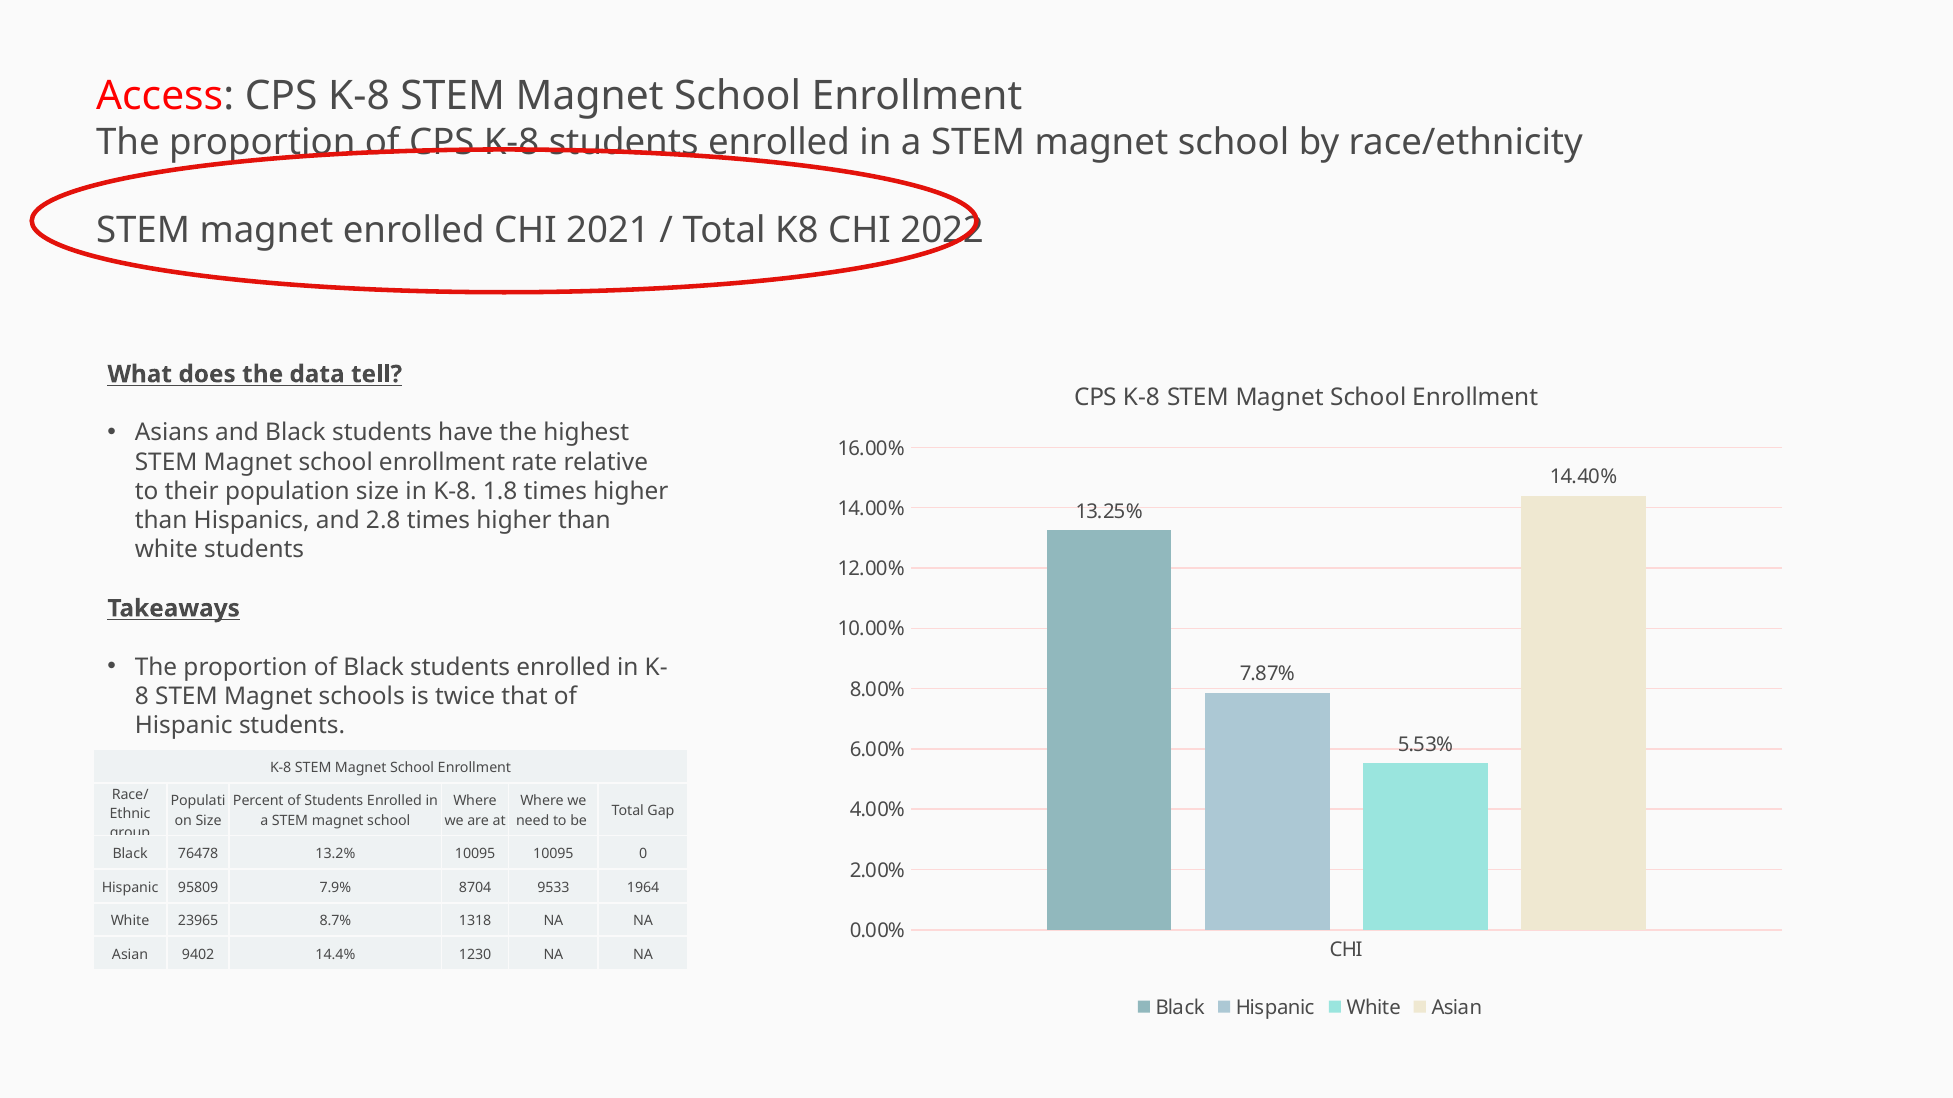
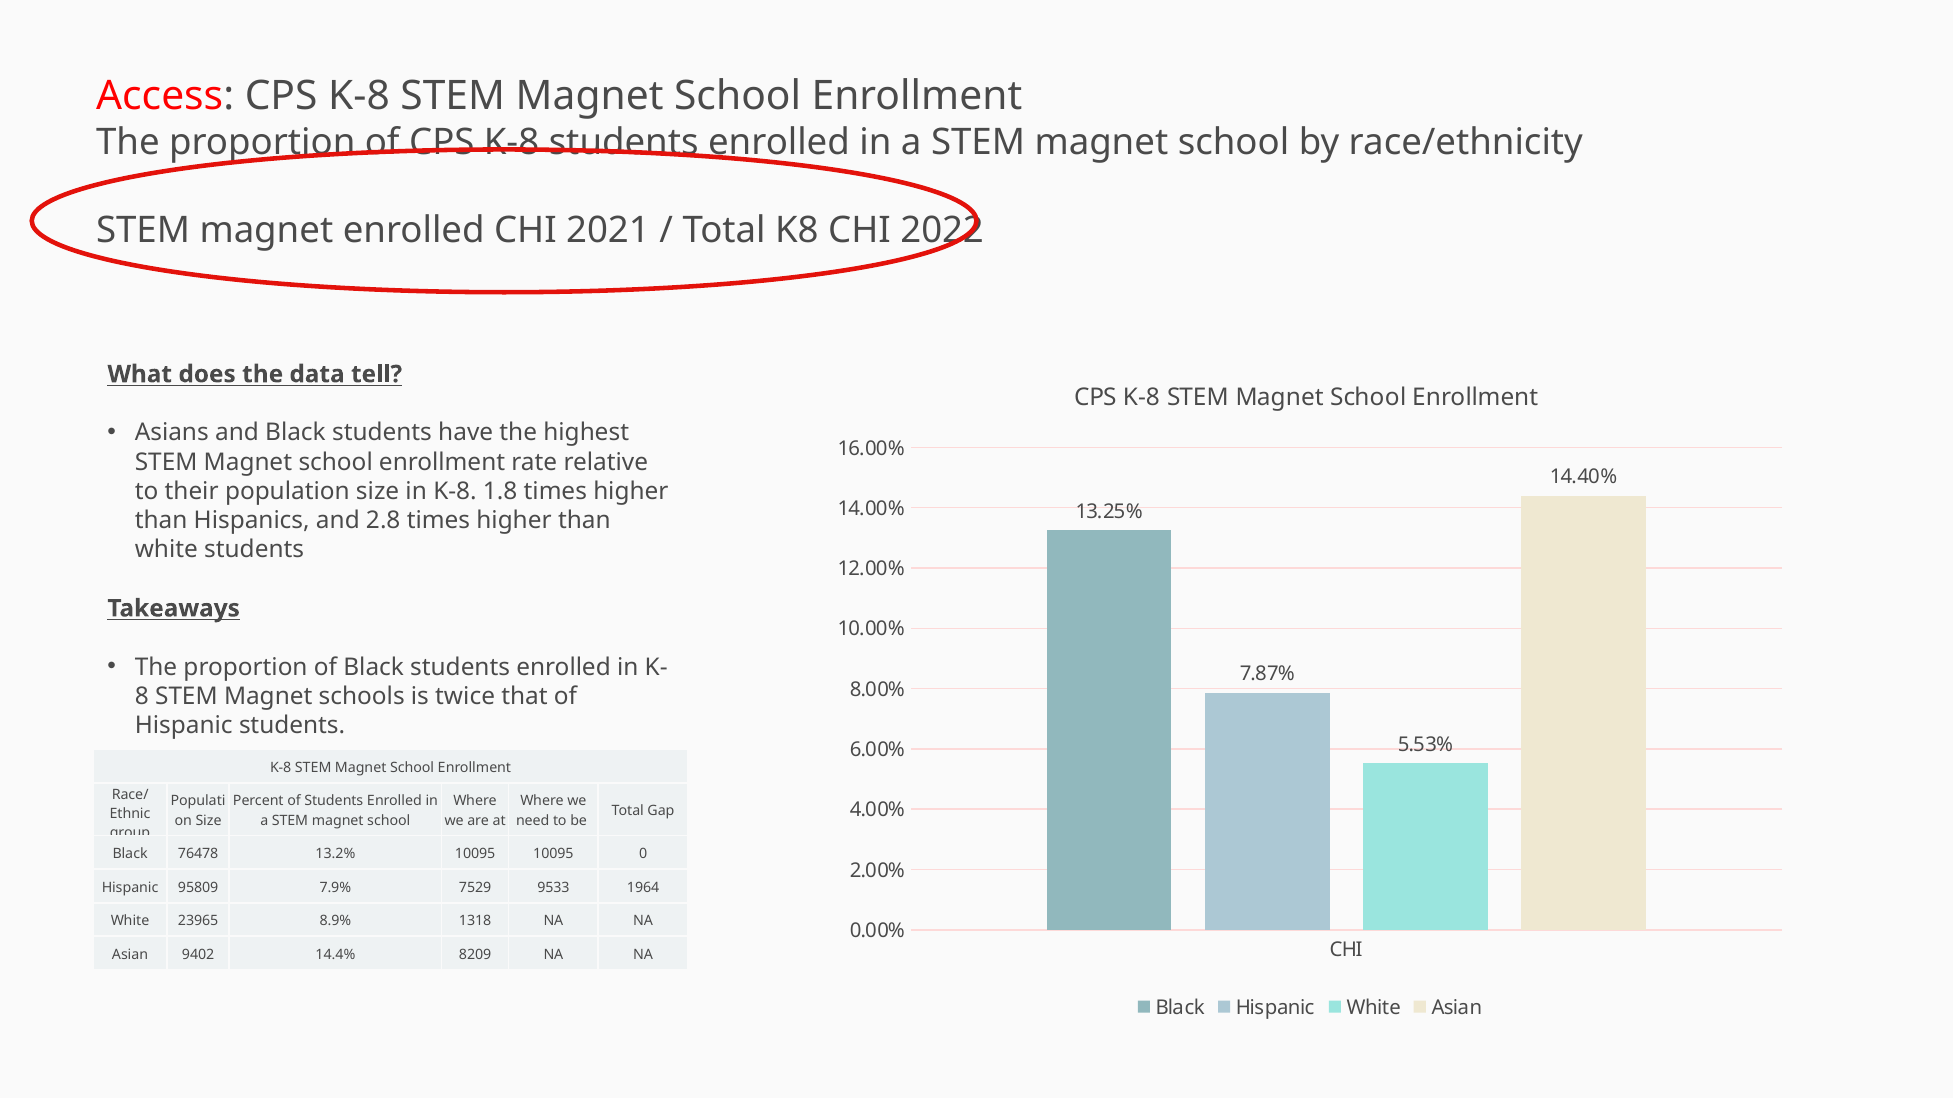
8704: 8704 -> 7529
8.7%: 8.7% -> 8.9%
1230: 1230 -> 8209
